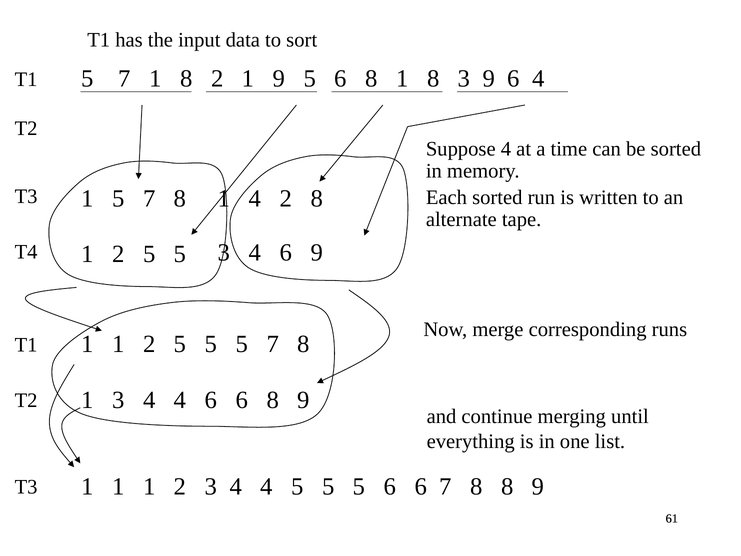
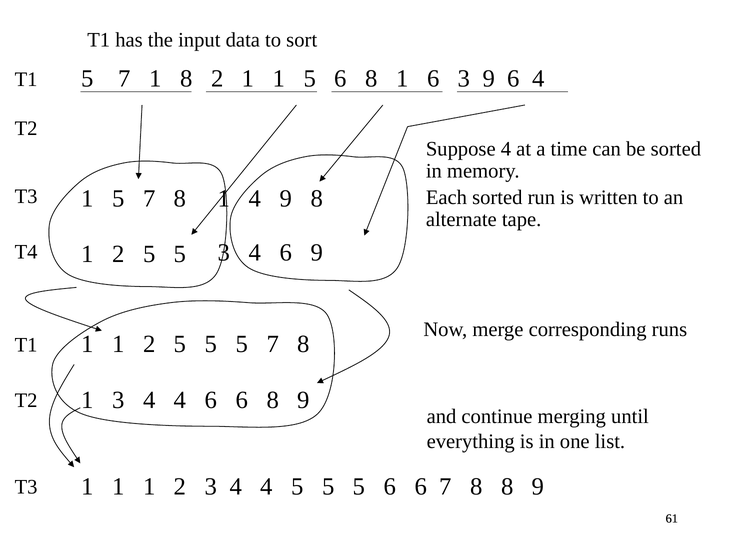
2 1 9: 9 -> 1
8 1 8: 8 -> 6
4 2: 2 -> 9
